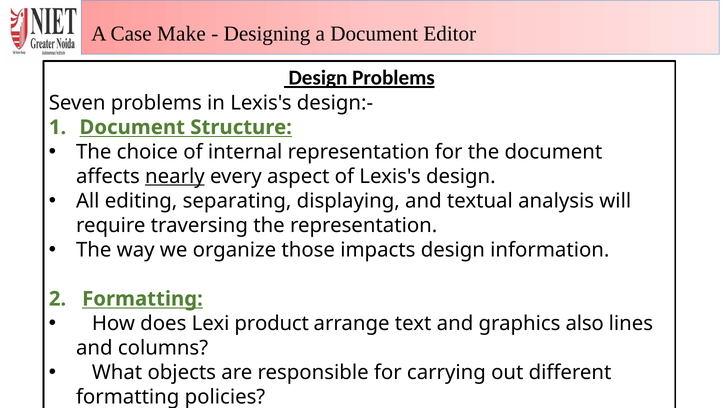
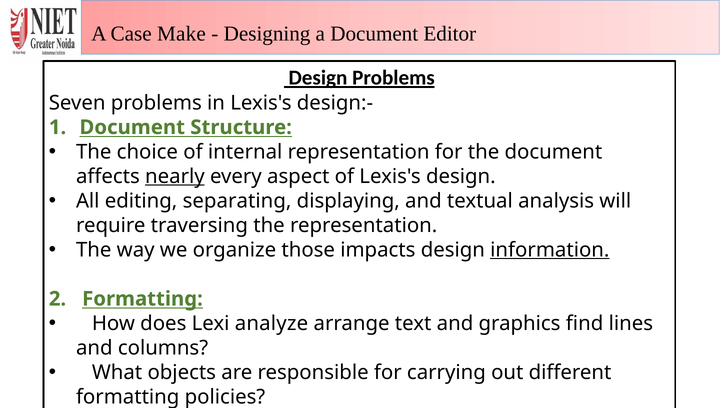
information underline: none -> present
product: product -> analyze
also: also -> find
